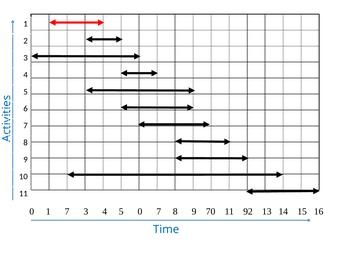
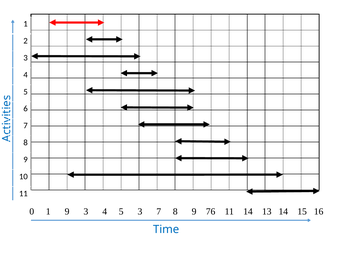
1 7: 7 -> 9
5 0: 0 -> 3
70: 70 -> 76
11 92: 92 -> 14
